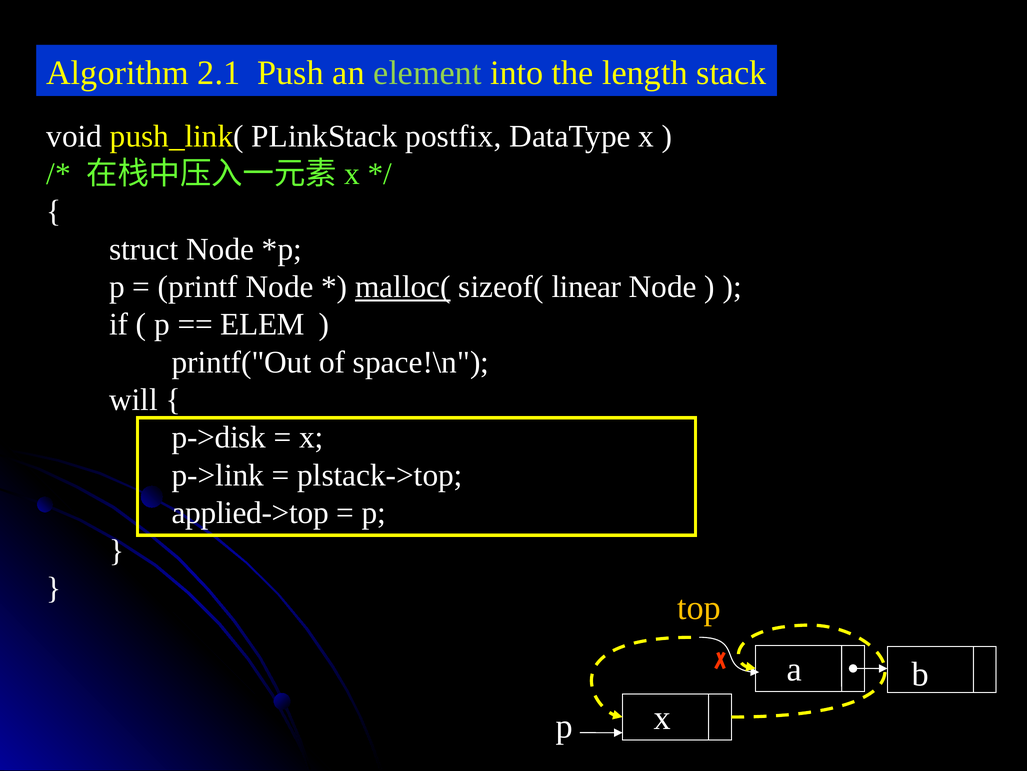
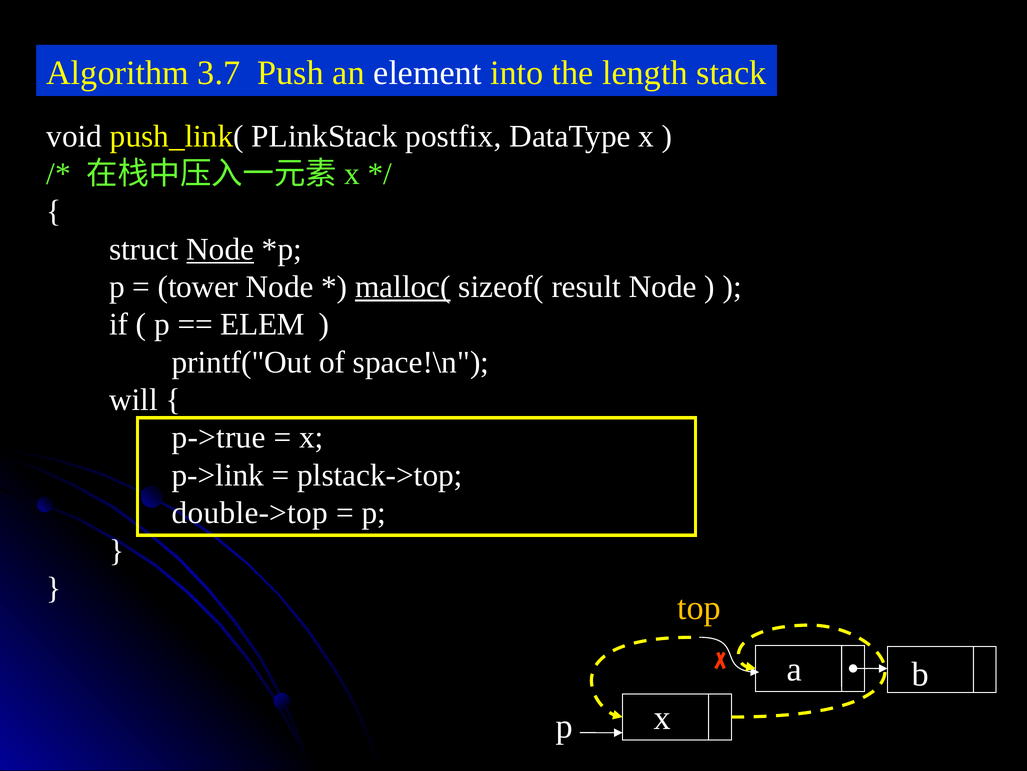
2.1: 2.1 -> 3.7
element colour: light green -> white
Node at (220, 249) underline: none -> present
printf: printf -> tower
linear: linear -> result
p->disk: p->disk -> p->true
applied->top: applied->top -> double->top
